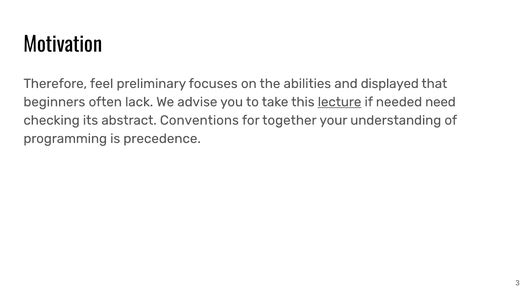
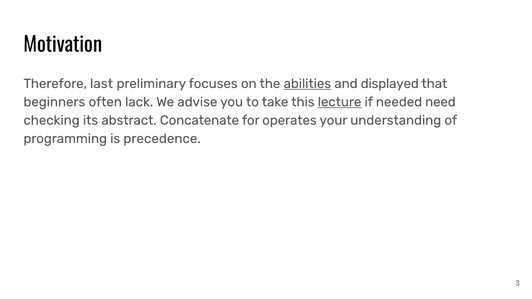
feel: feel -> last
abilities underline: none -> present
Conventions: Conventions -> Concatenate
together: together -> operates
